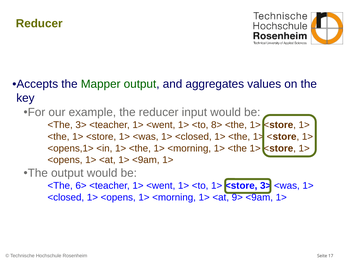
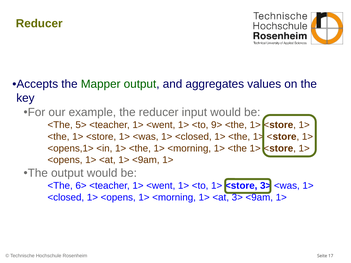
<The 3>: 3> -> 5>
8>: 8> -> 9>
<at 9>: 9> -> 3>
